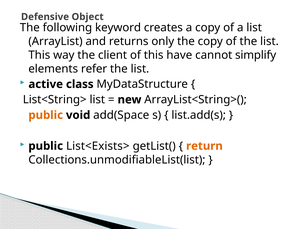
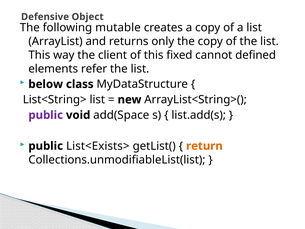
keyword: keyword -> mutable
have: have -> fixed
simplify: simplify -> defined
active: active -> below
public at (46, 115) colour: orange -> purple
